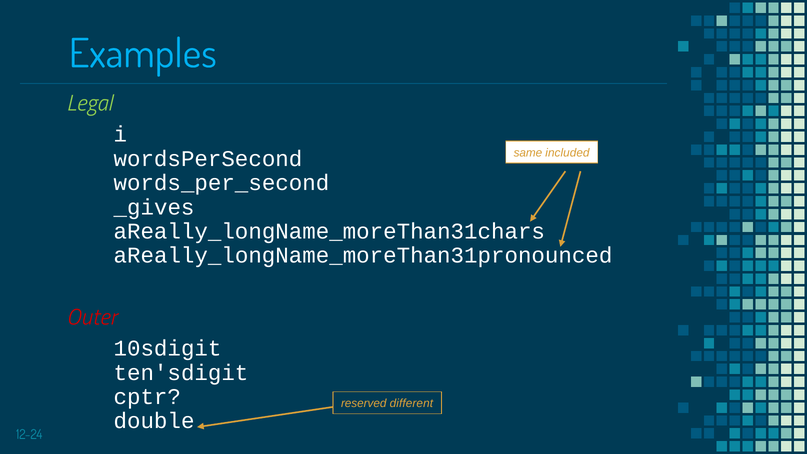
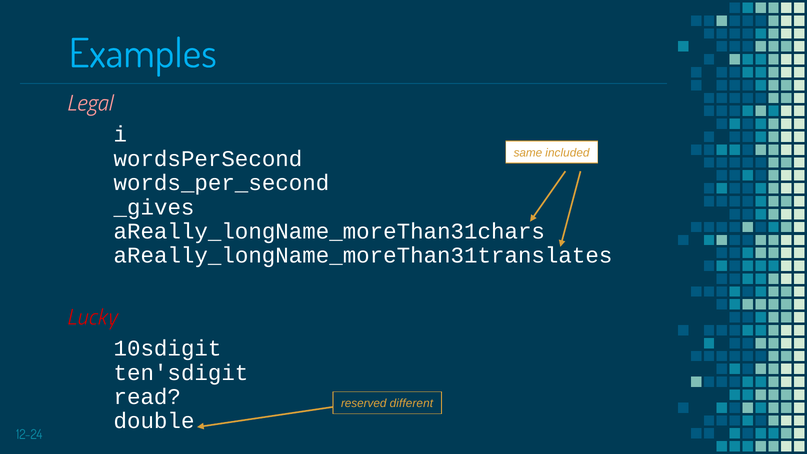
Legal colour: light green -> pink
aReally_longName_moreThan31pronounced: aReally_longName_moreThan31pronounced -> aReally_longName_moreThan31translates
Outer: Outer -> Lucky
cptr: cptr -> read
